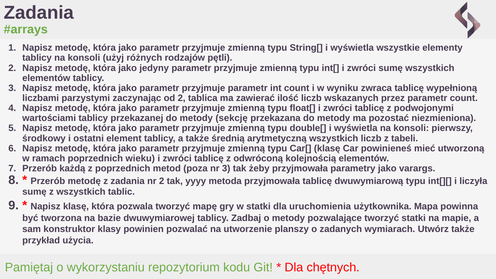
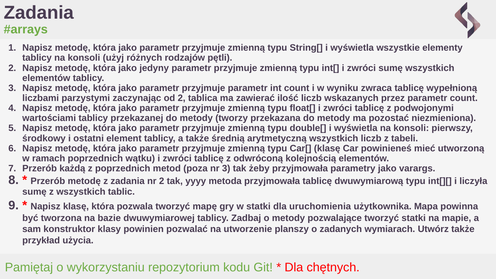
sekcję: sekcję -> tworzy
wieku: wieku -> wątku
